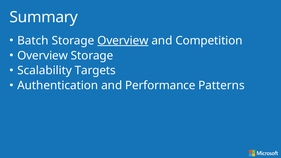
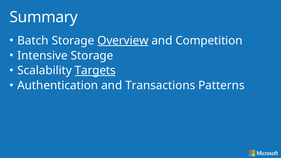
Overview at (43, 56): Overview -> Intensive
Targets underline: none -> present
Performance: Performance -> Transactions
